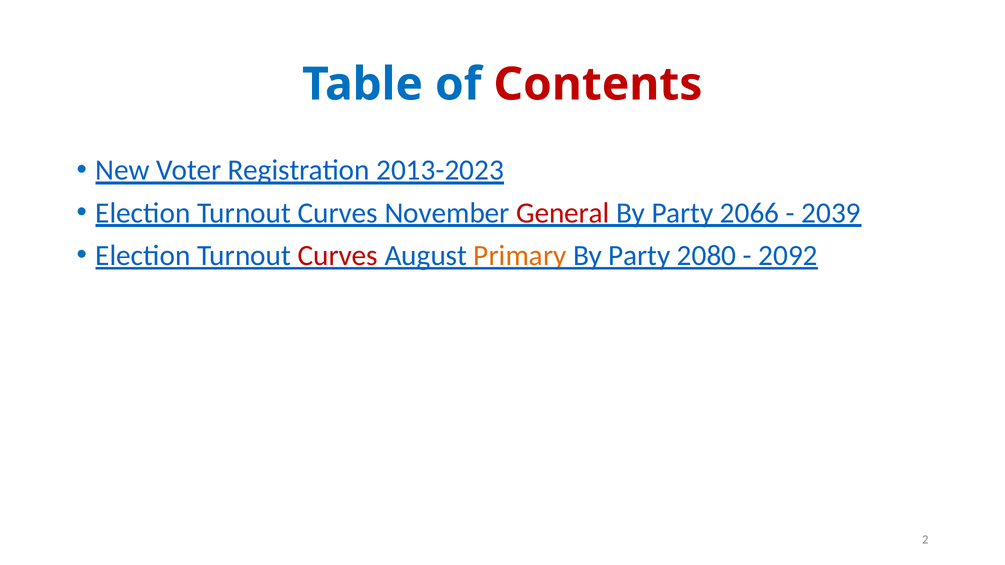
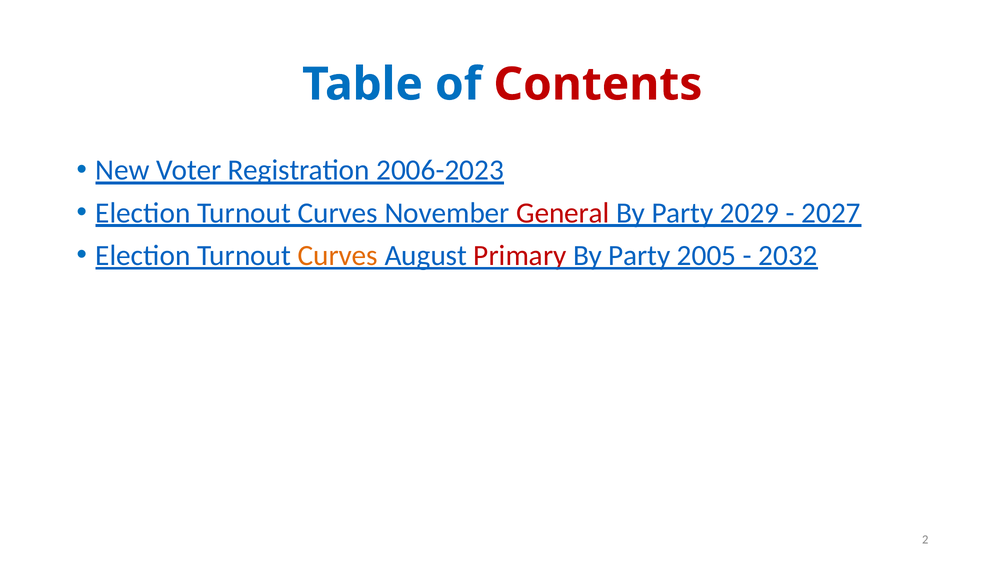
2013-2023: 2013-2023 -> 2006-2023
2066: 2066 -> 2029
2039: 2039 -> 2027
Curves at (338, 256) colour: red -> orange
Primary colour: orange -> red
2080: 2080 -> 2005
2092: 2092 -> 2032
